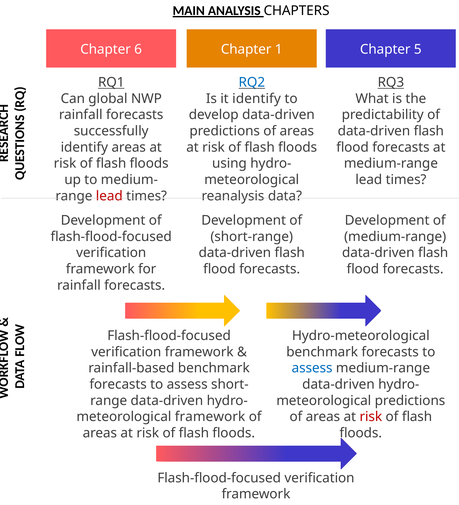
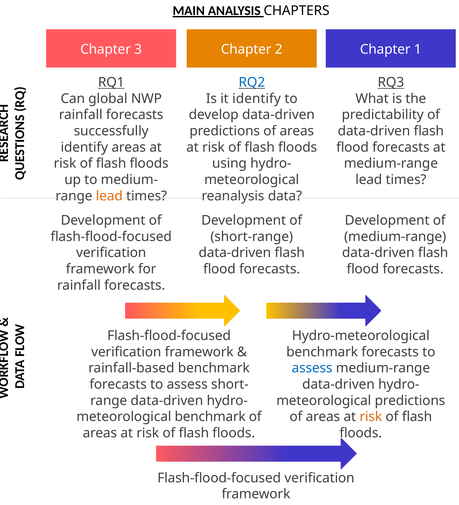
6: 6 -> 3
1: 1 -> 2
5: 5 -> 1
lead at (109, 196) colour: red -> orange
framework at (210, 417): framework -> benchmark
risk at (371, 417) colour: red -> orange
